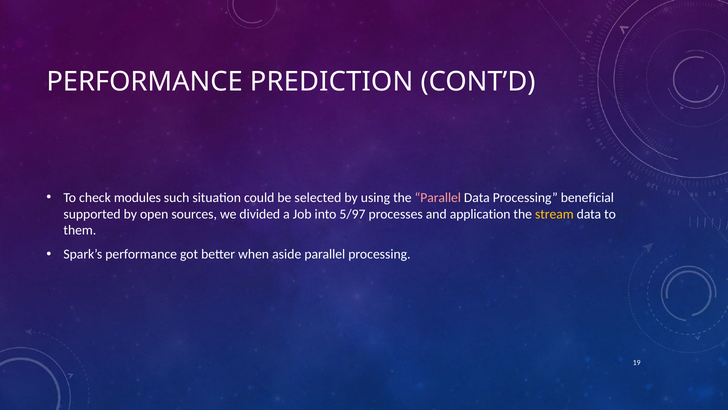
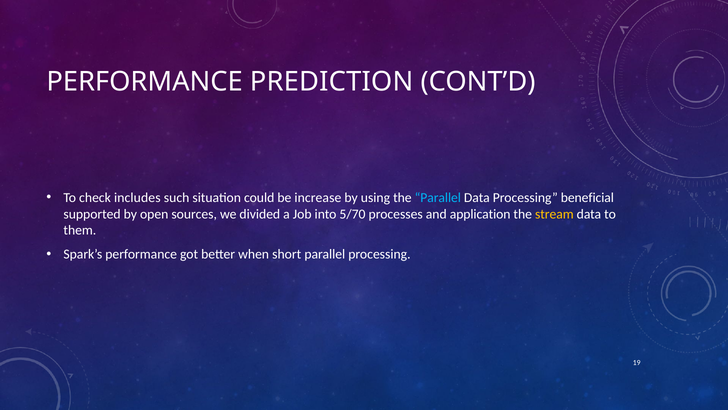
modules: modules -> includes
selected: selected -> increase
Parallel at (438, 197) colour: pink -> light blue
5/97: 5/97 -> 5/70
aside: aside -> short
